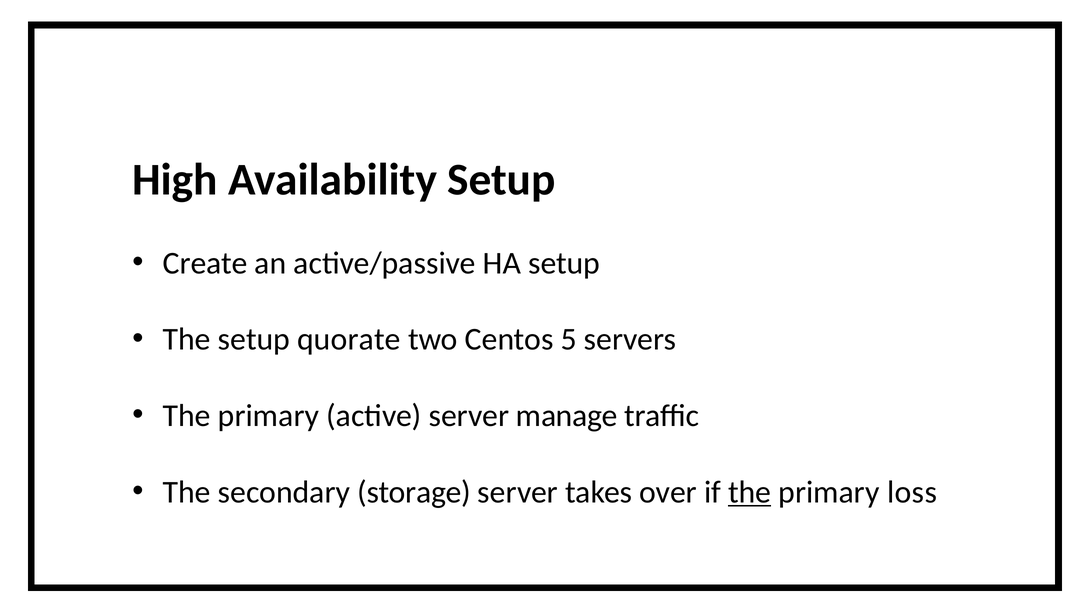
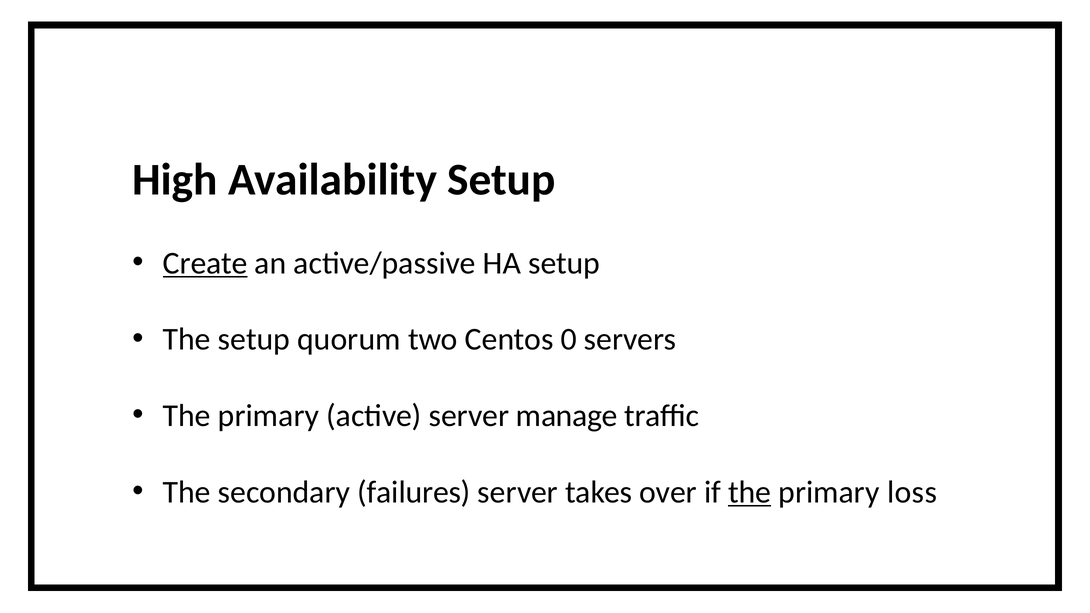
Create underline: none -> present
quorate: quorate -> quorum
5: 5 -> 0
storage: storage -> failures
